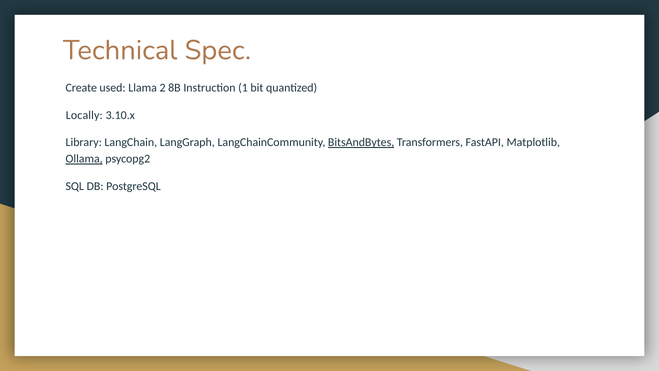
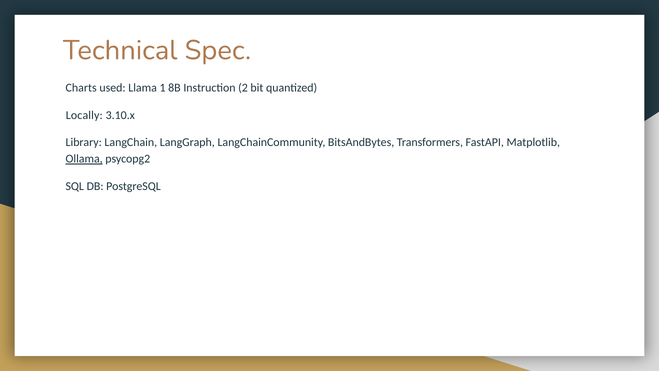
Create: Create -> Charts
2: 2 -> 1
1: 1 -> 2
BitsAndBytes underline: present -> none
